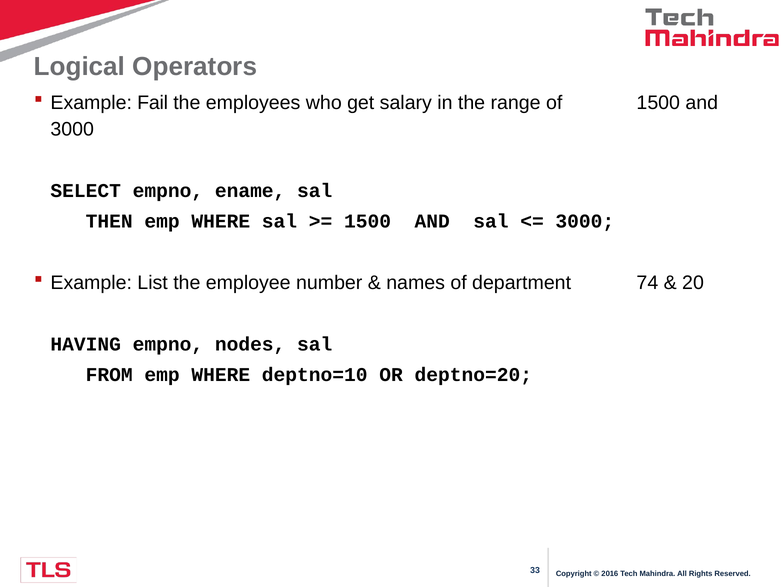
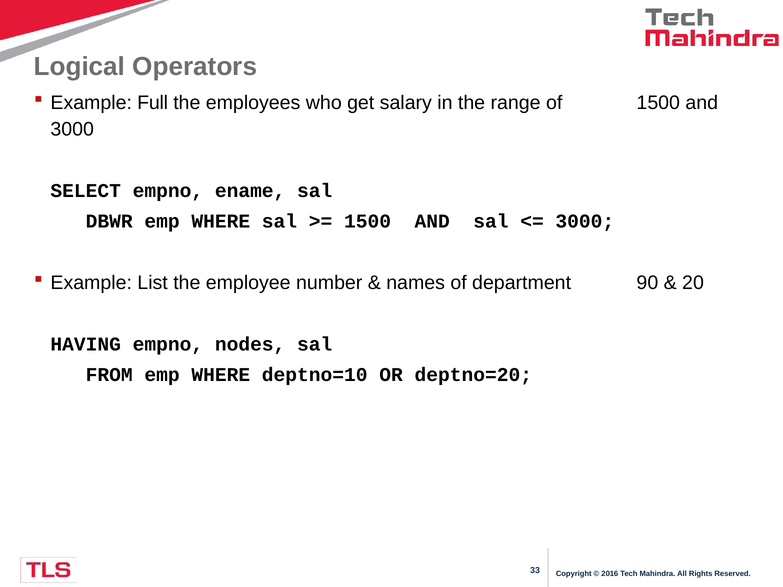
Fail: Fail -> Full
THEN: THEN -> DBWR
74: 74 -> 90
